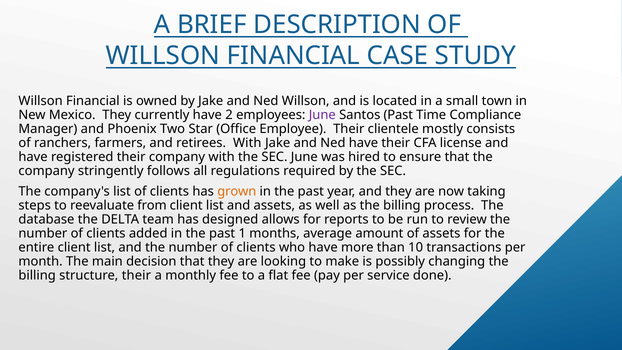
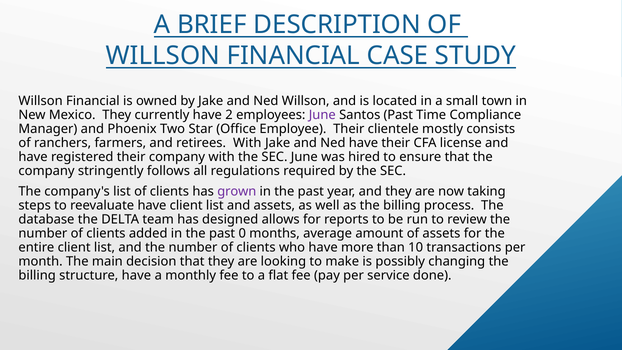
grown colour: orange -> purple
reevaluate from: from -> have
1: 1 -> 0
structure their: their -> have
